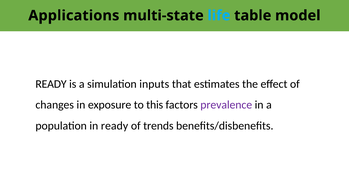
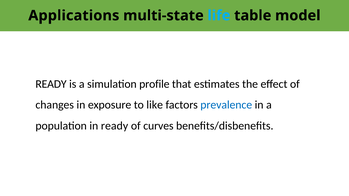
inputs: inputs -> profile
this: this -> like
prevalence colour: purple -> blue
trends: trends -> curves
